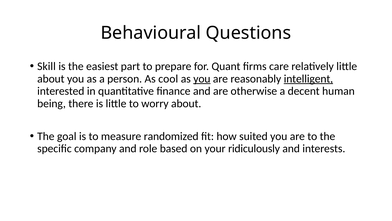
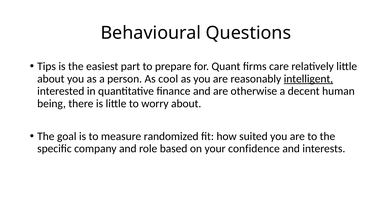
Skill: Skill -> Tips
you at (202, 79) underline: present -> none
ridiculously: ridiculously -> confidence
